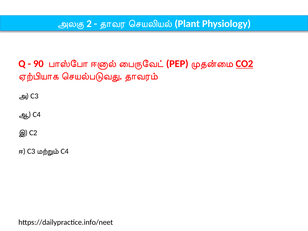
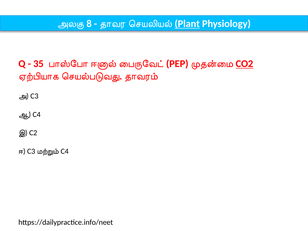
2: 2 -> 8
Plant underline: none -> present
90: 90 -> 35
